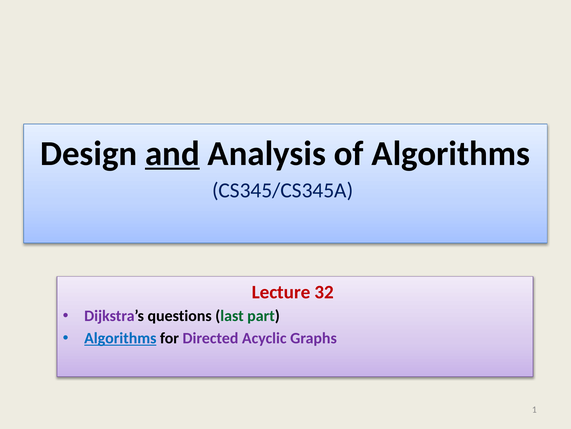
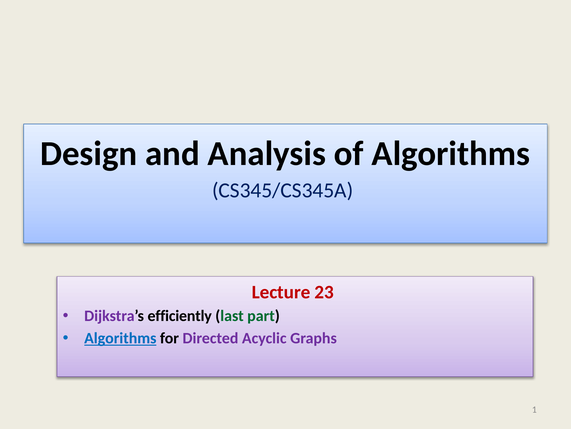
and underline: present -> none
32: 32 -> 23
questions: questions -> efficiently
